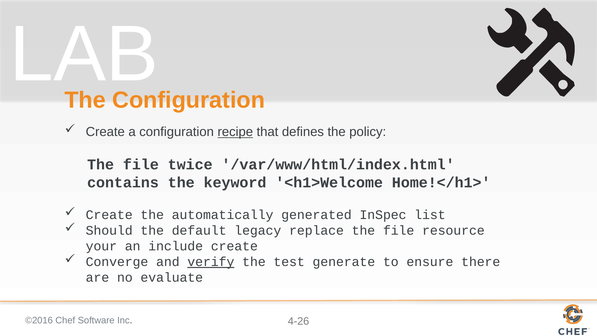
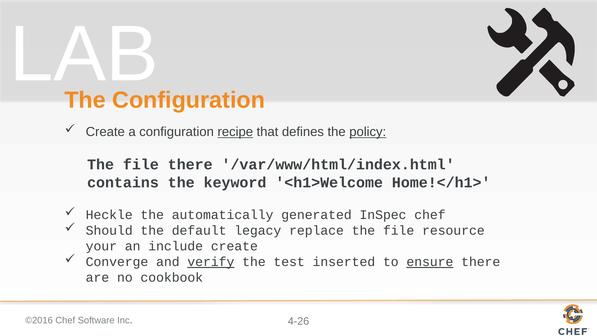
policy underline: none -> present
file twice: twice -> there
Create at (109, 215): Create -> Heckle
InSpec list: list -> chef
generate: generate -> inserted
ensure underline: none -> present
evaluate: evaluate -> cookbook
